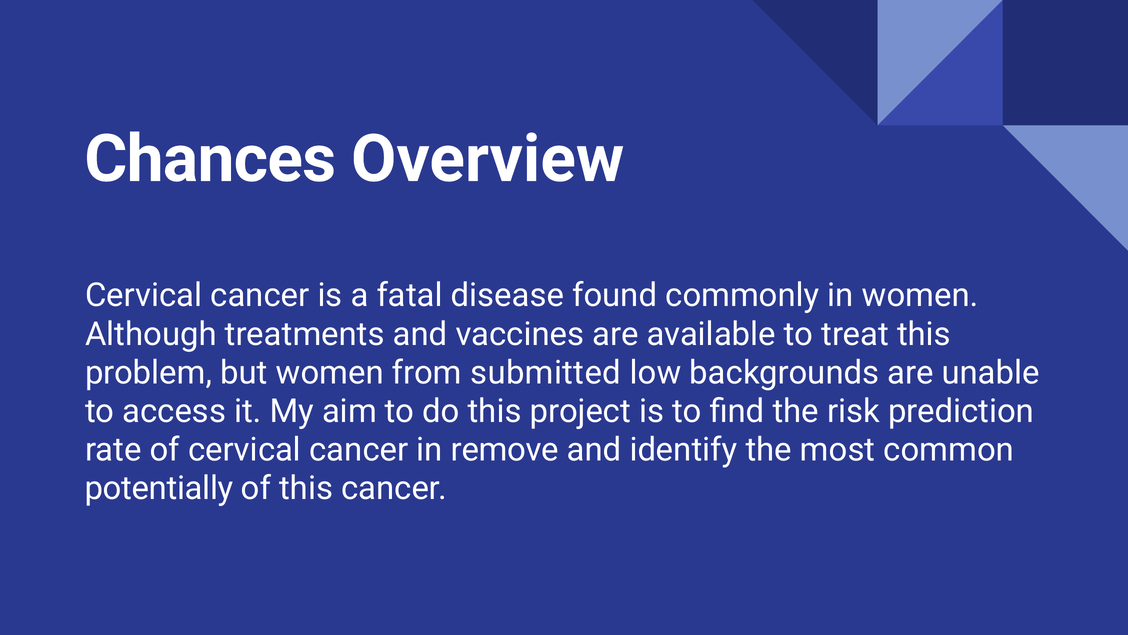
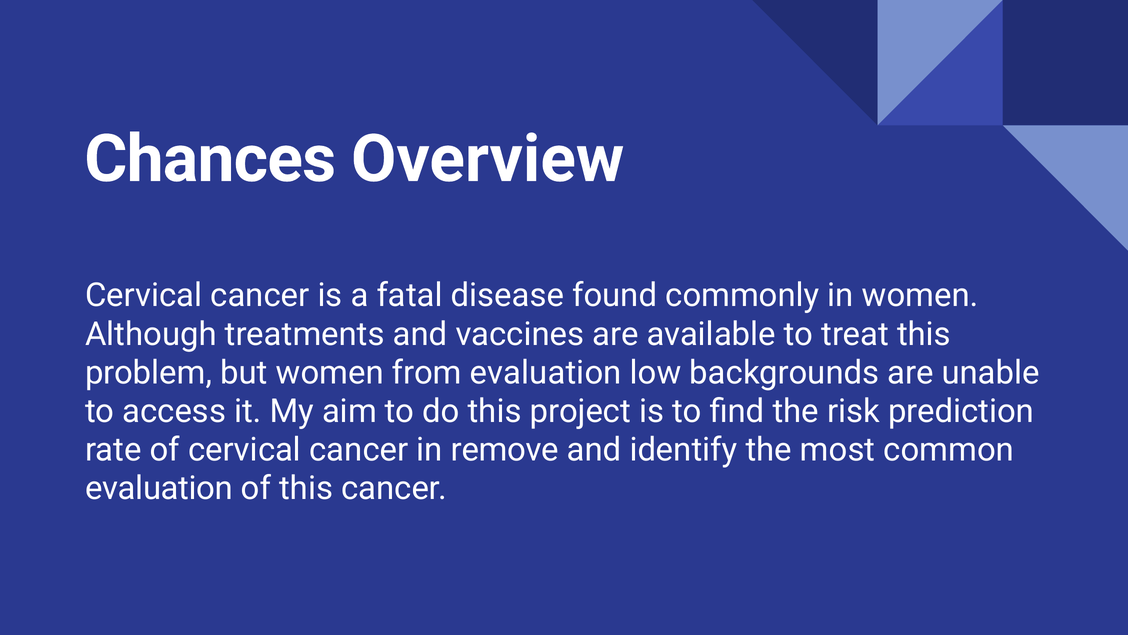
from submitted: submitted -> evaluation
potentially at (159, 488): potentially -> evaluation
